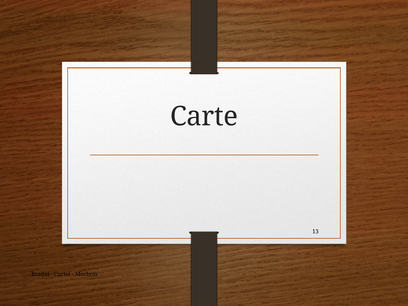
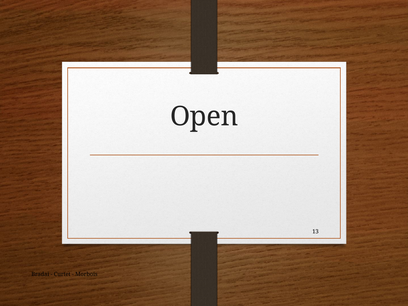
Carte: Carte -> Open
